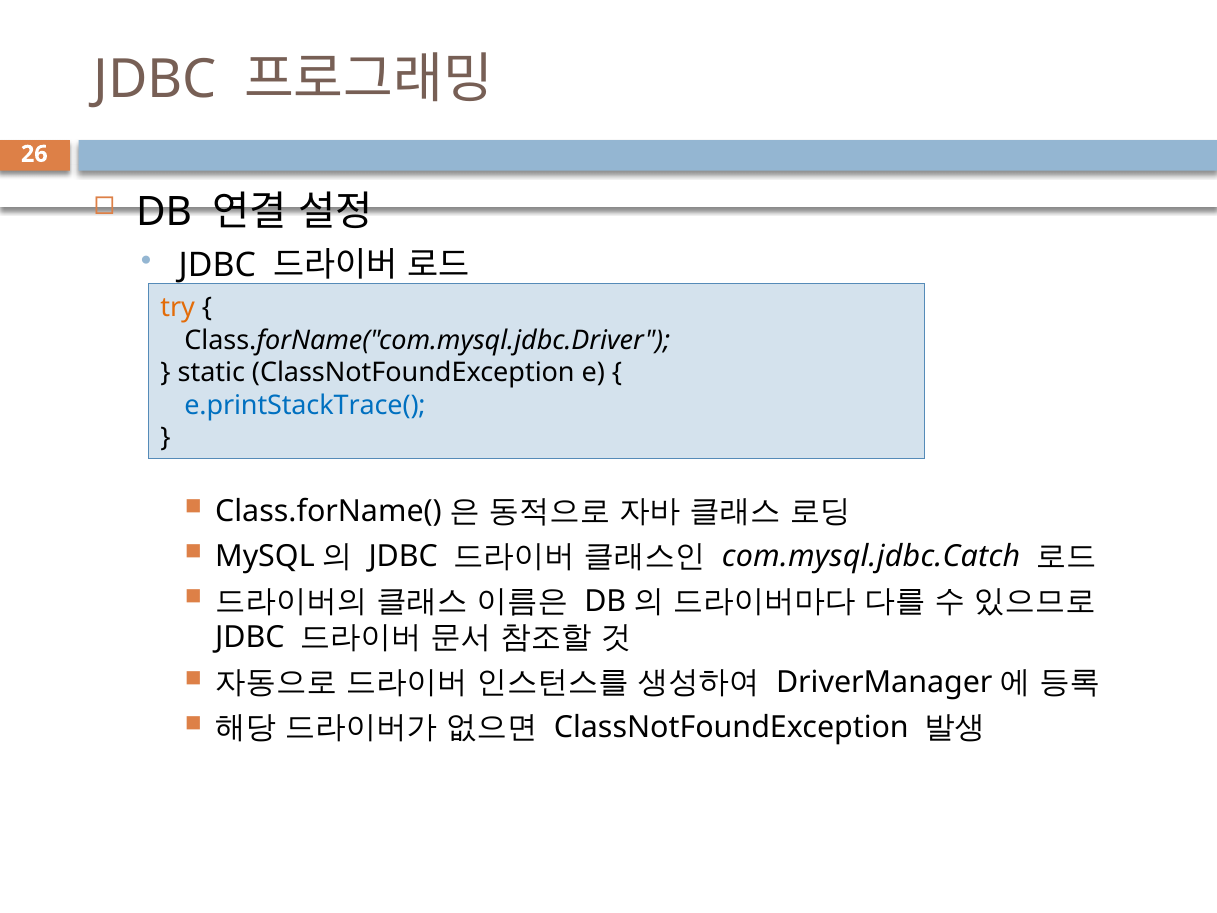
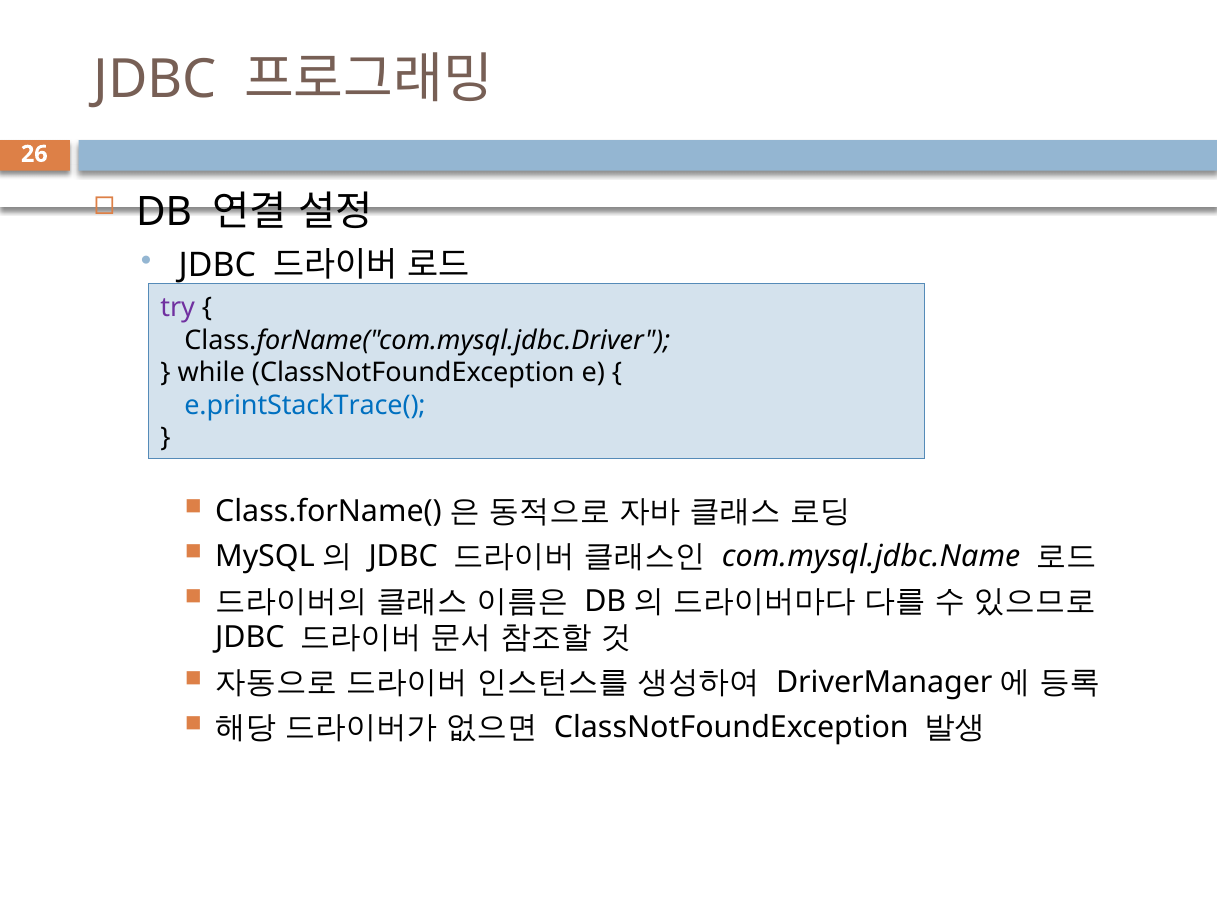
try colour: orange -> purple
static: static -> while
com.mysql.jdbc.Catch: com.mysql.jdbc.Catch -> com.mysql.jdbc.Name
